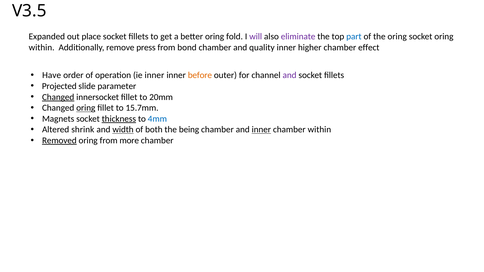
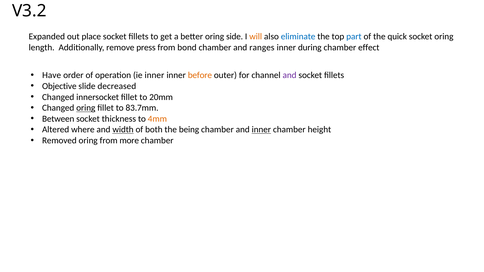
V3.5: V3.5 -> V3.2
fold: fold -> side
will colour: purple -> orange
eliminate colour: purple -> blue
the oring: oring -> quick
within at (42, 48): within -> length
quality: quality -> ranges
higher: higher -> during
Projected: Projected -> Objective
parameter: parameter -> decreased
Changed at (58, 97) underline: present -> none
15.7mm: 15.7mm -> 83.7mm
Magnets: Magnets -> Between
thickness underline: present -> none
4mm colour: blue -> orange
shrink: shrink -> where
chamber within: within -> height
Removed underline: present -> none
